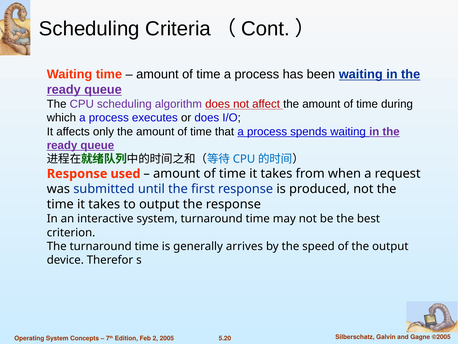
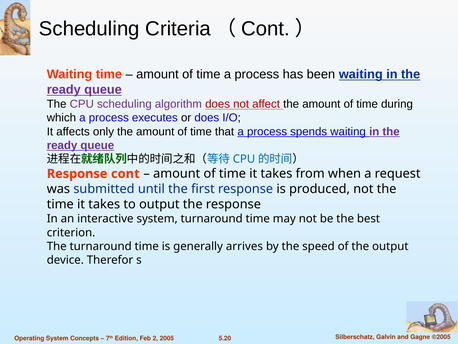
Response used: used -> cont
